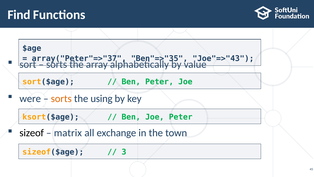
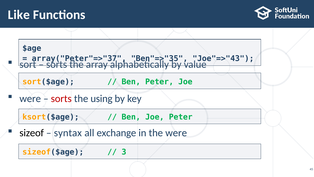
Find: Find -> Like
sorts at (61, 99) colour: orange -> red
matrix: matrix -> syntax
the town: town -> were
